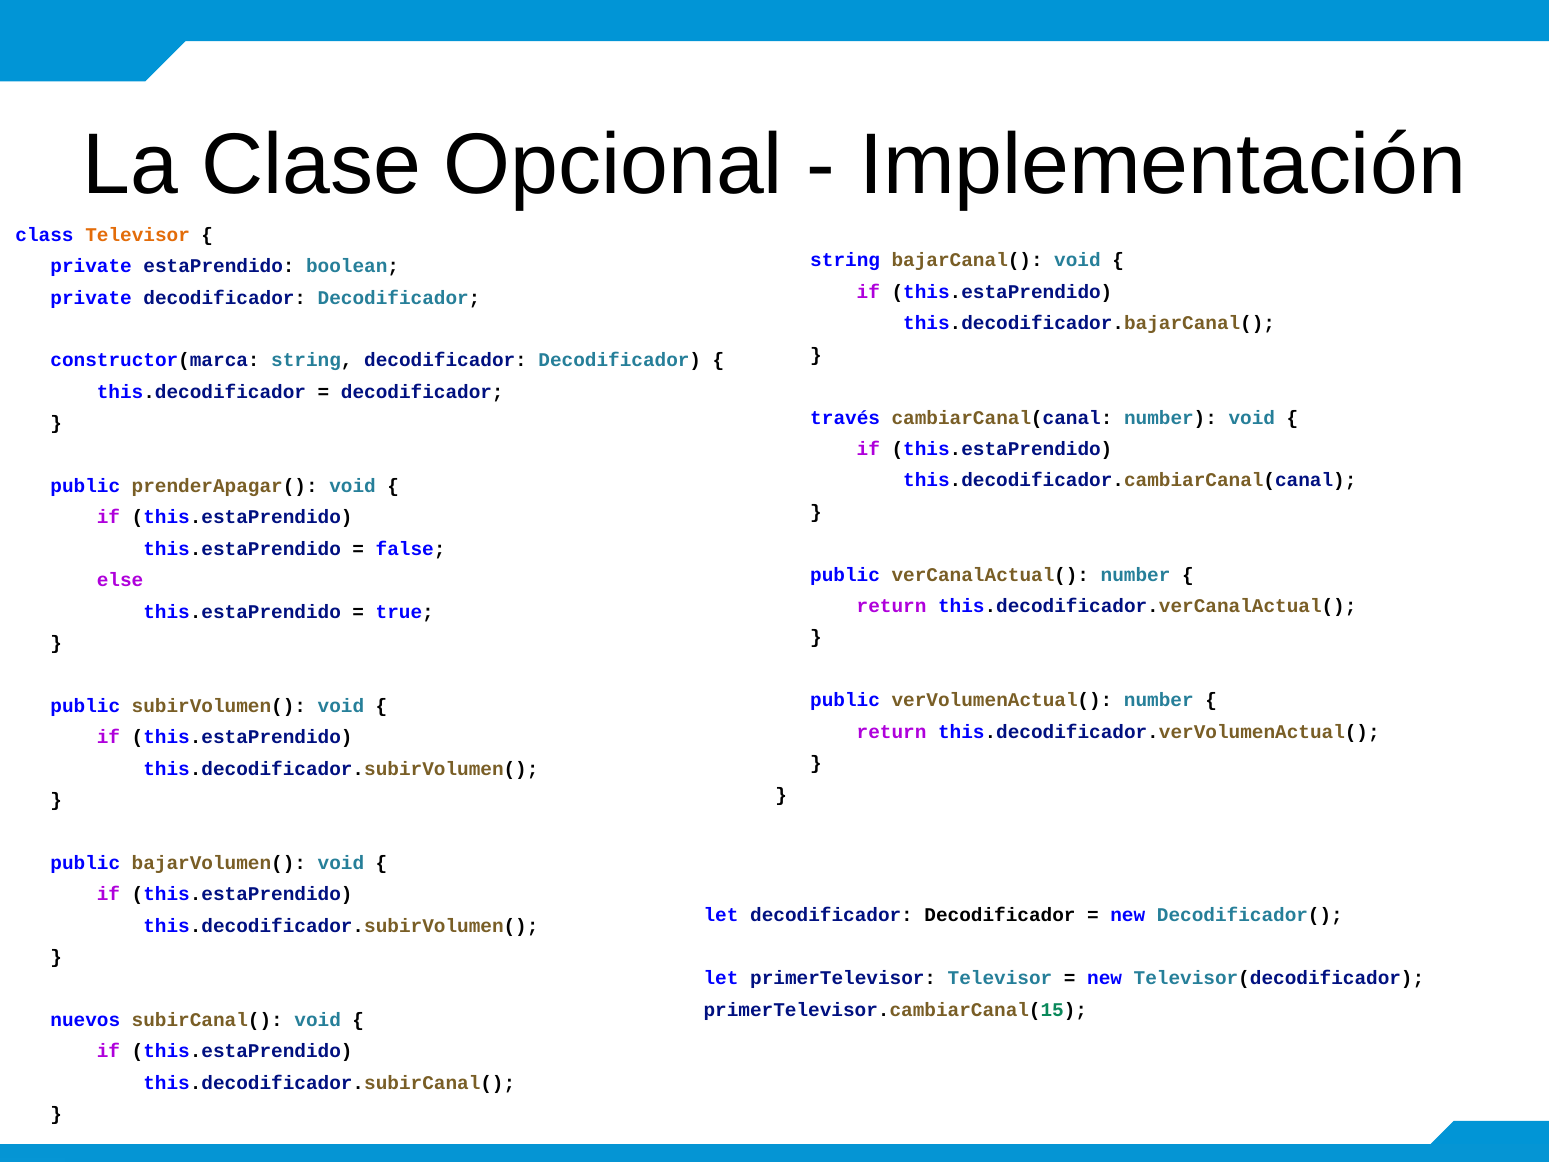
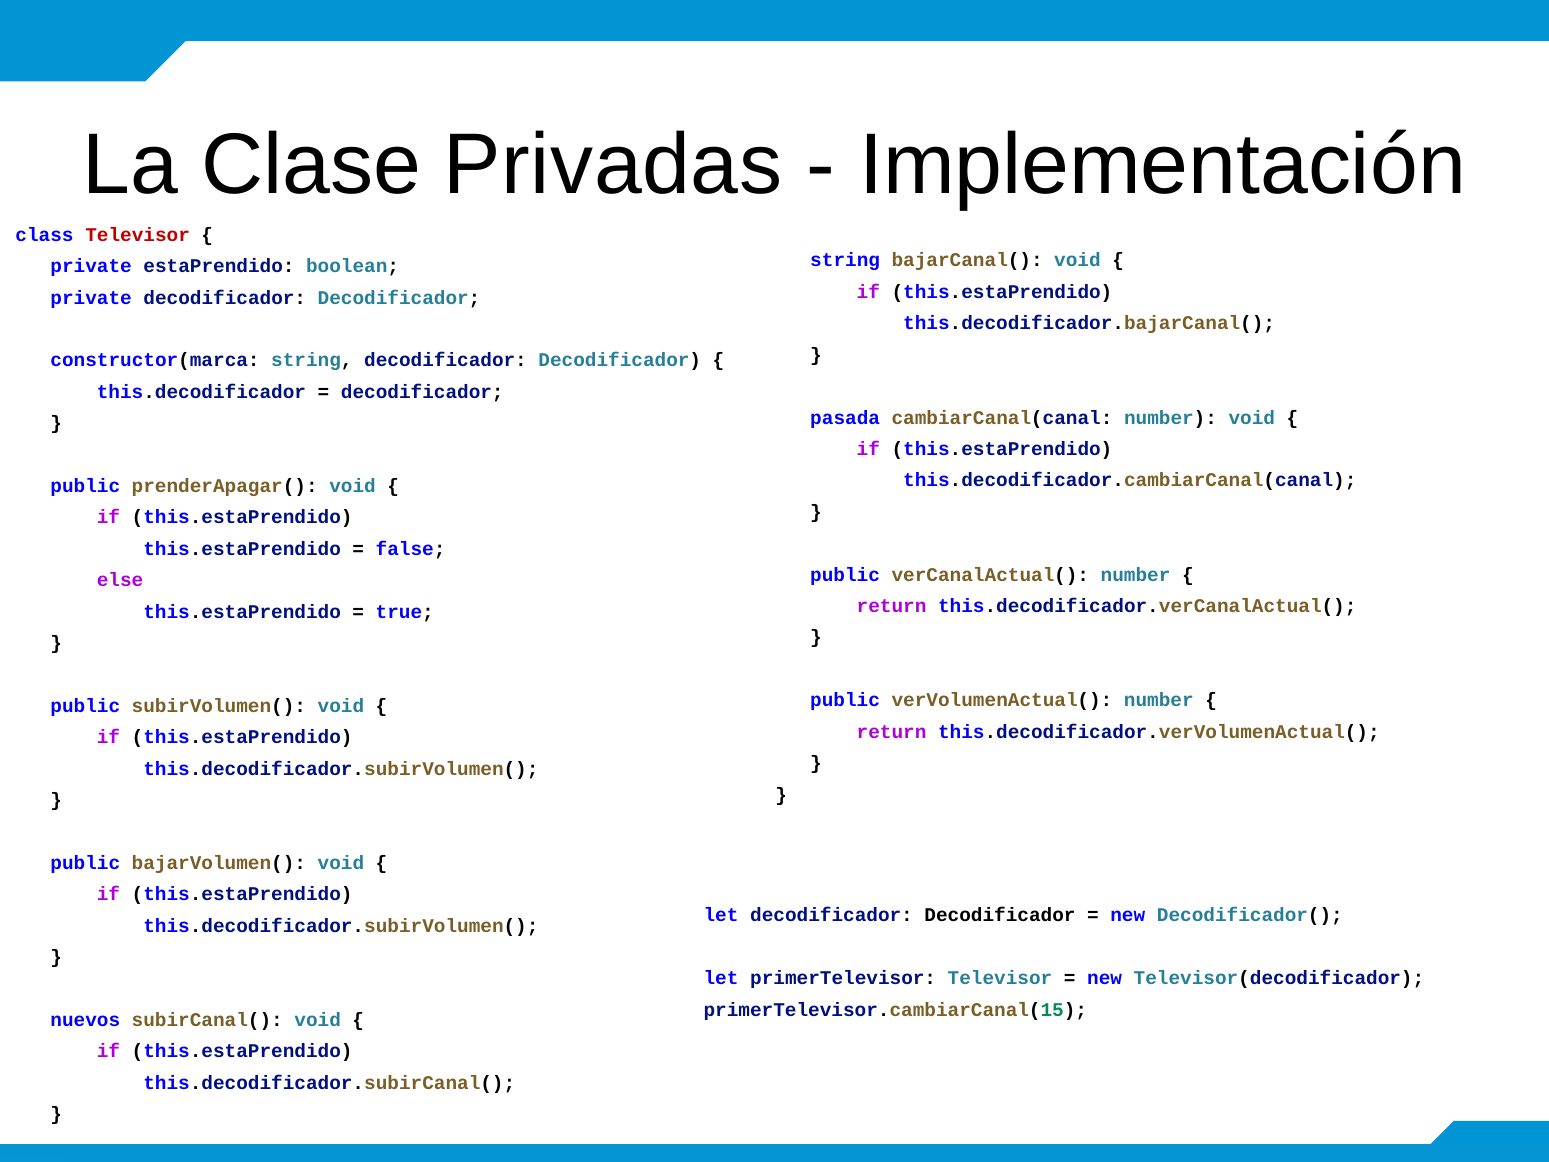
Opcional: Opcional -> Privadas
Televisor at (138, 235) colour: orange -> red
través: través -> pasada
